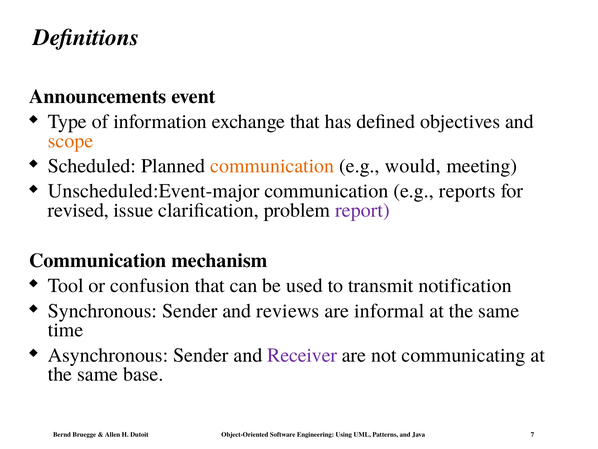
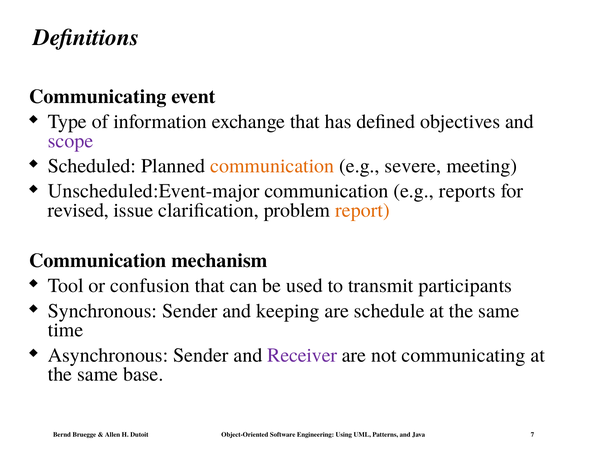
Announcements at (98, 96): Announcements -> Communicating
scope colour: orange -> purple
would: would -> severe
report colour: purple -> orange
notification: notification -> participants
reviews: reviews -> keeping
informal: informal -> schedule
